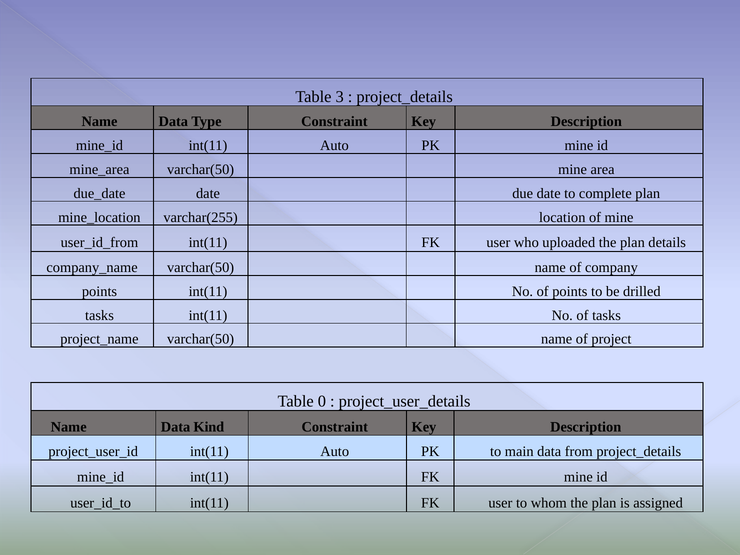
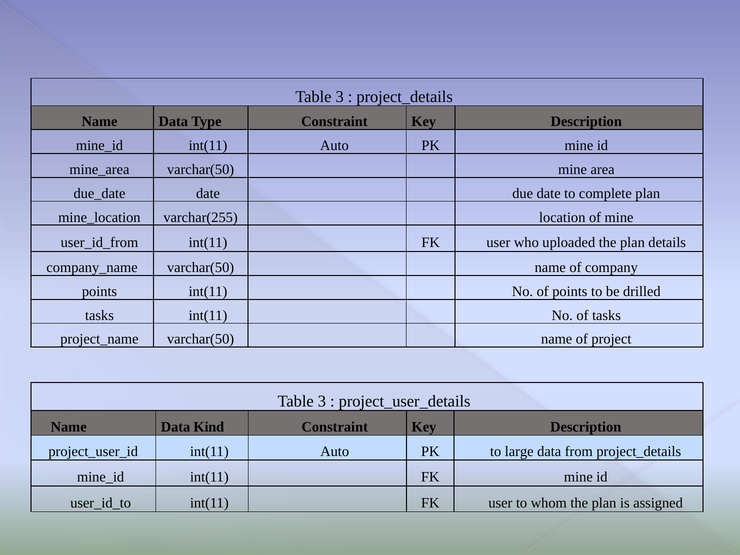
0 at (322, 401): 0 -> 3
main: main -> large
